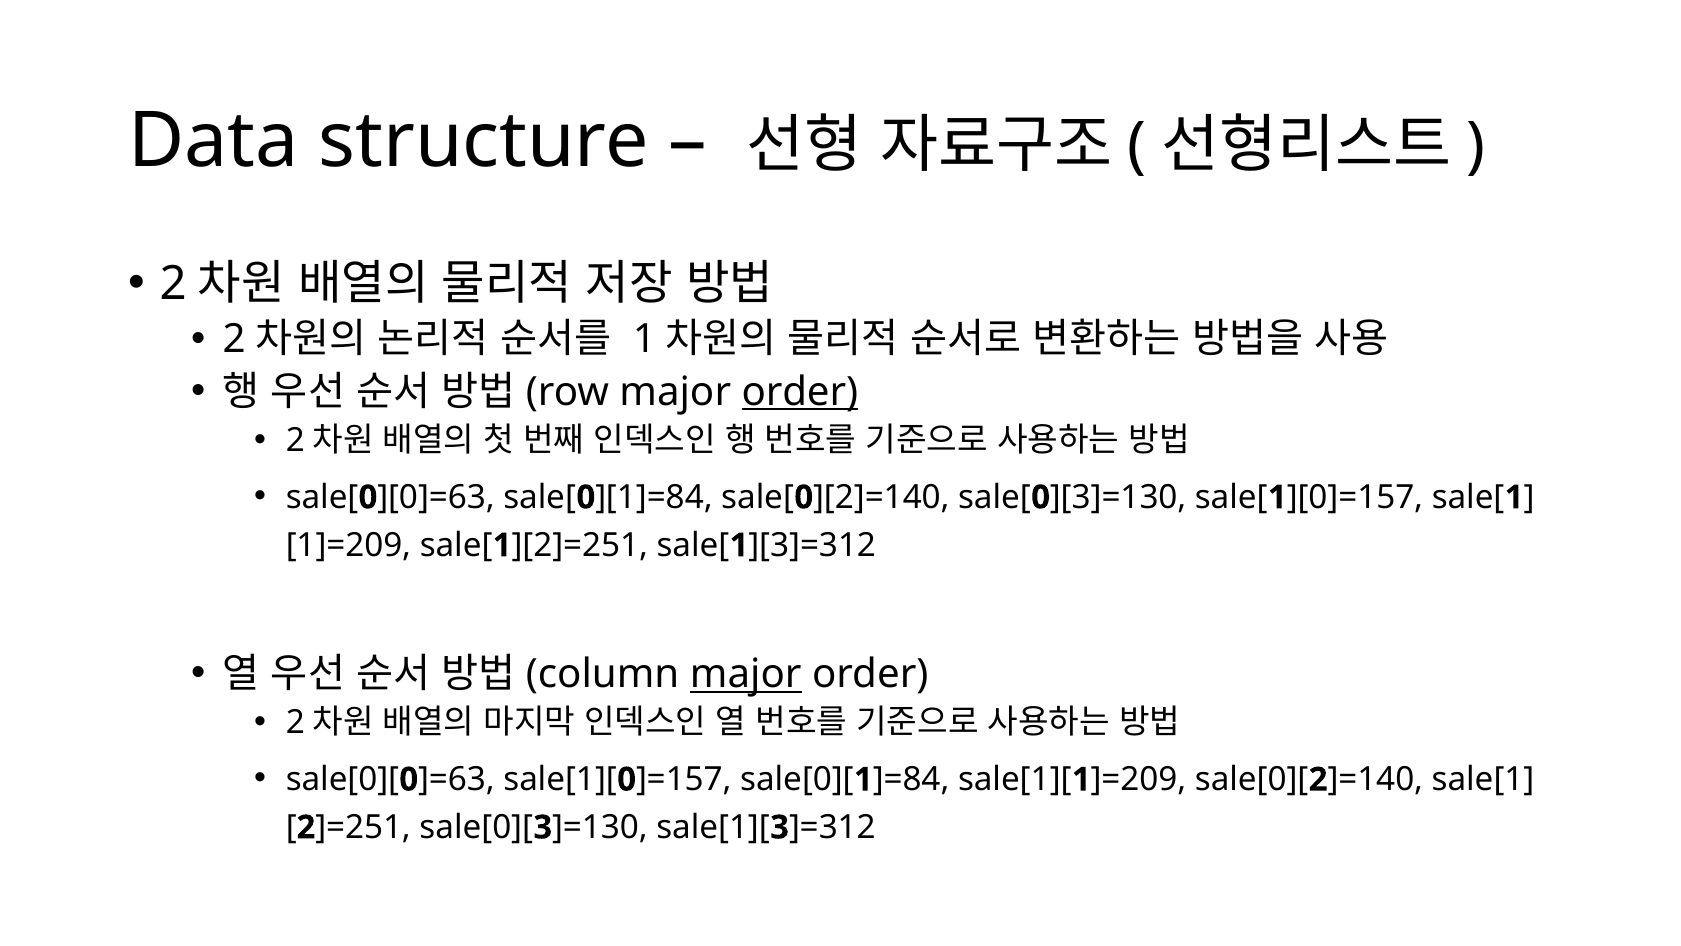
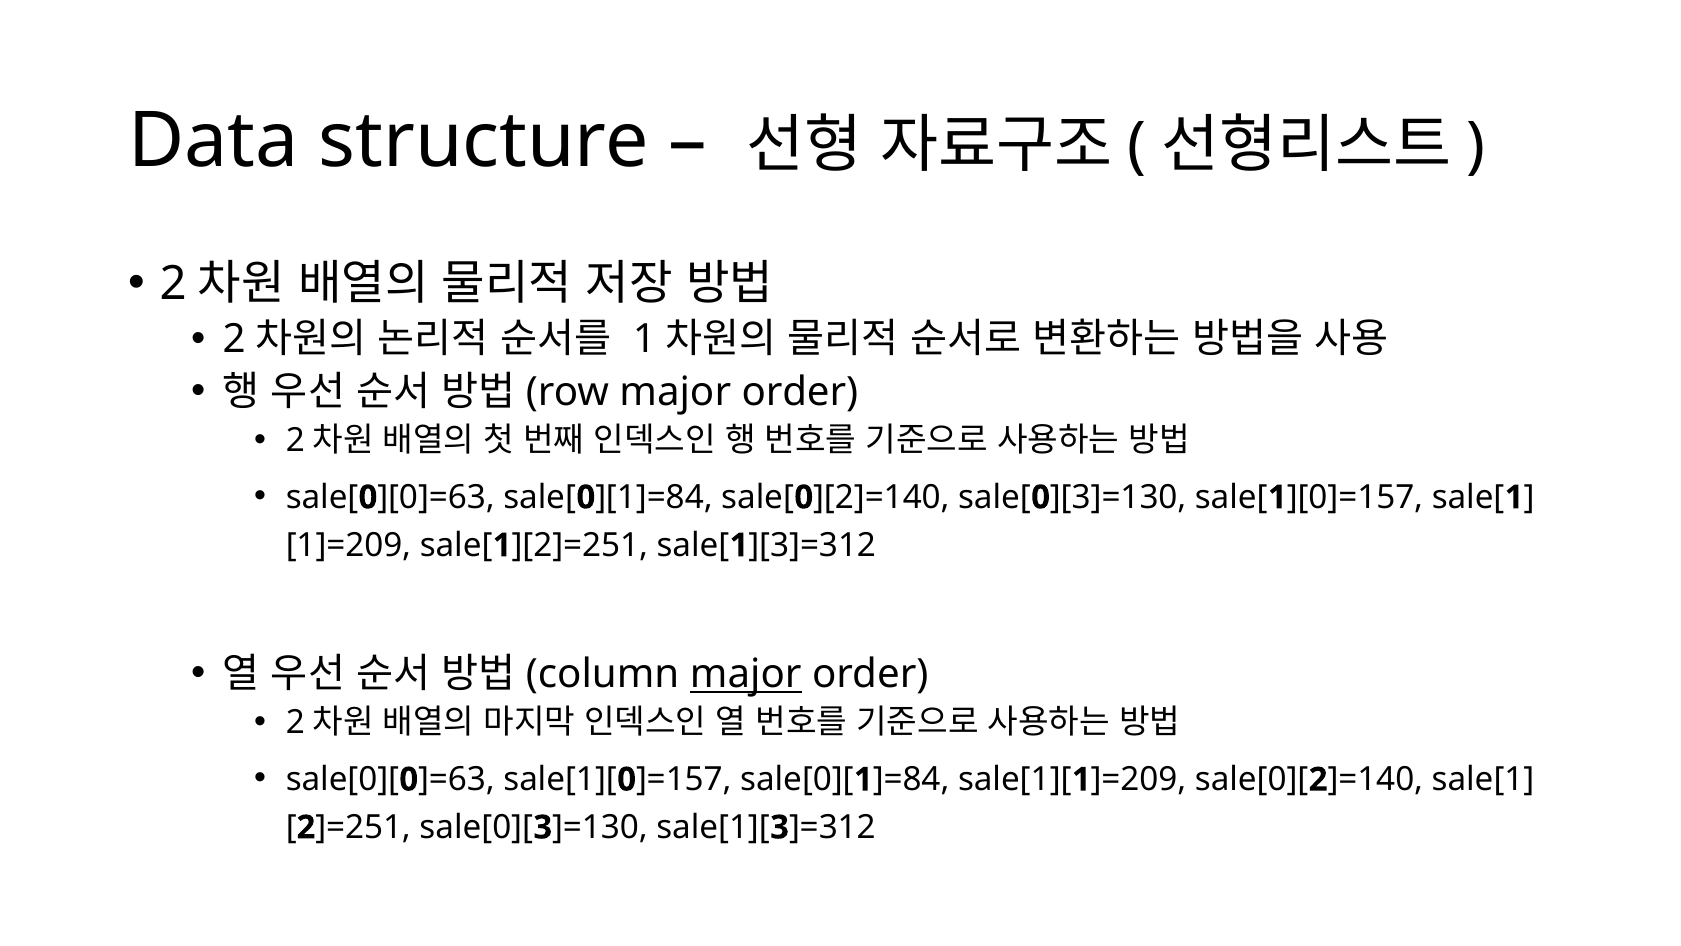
order at (800, 392) underline: present -> none
